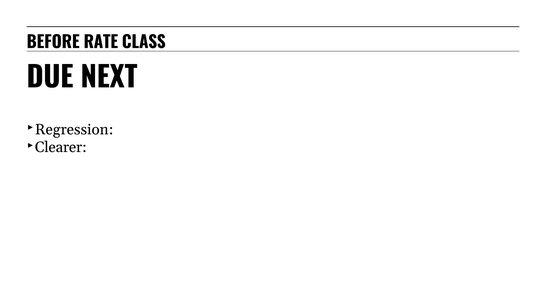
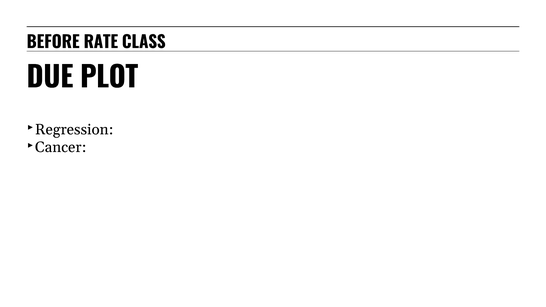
NEXT: NEXT -> PLOT
Clearer: Clearer -> Cancer
